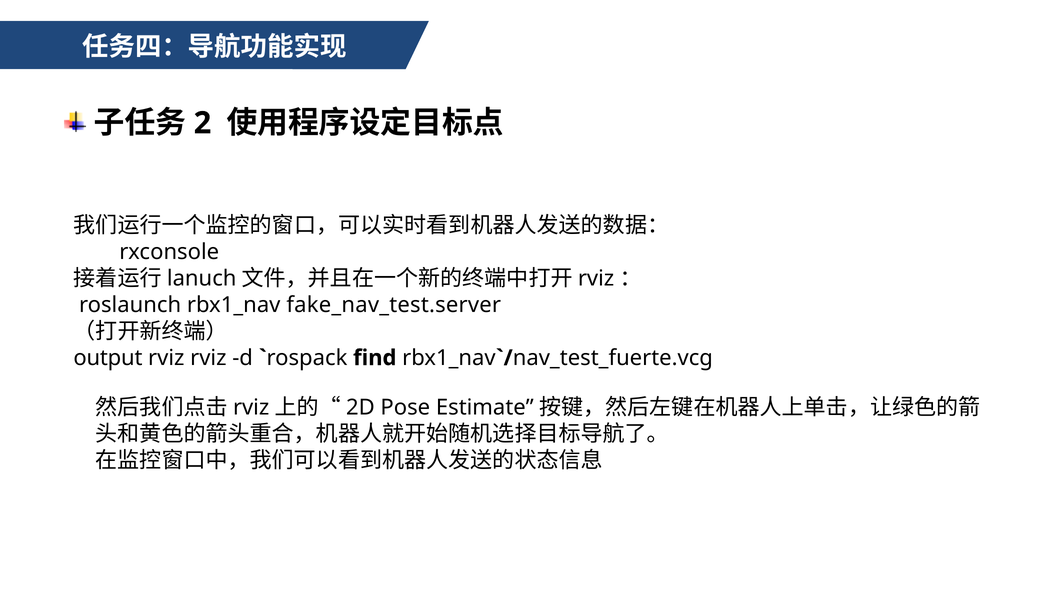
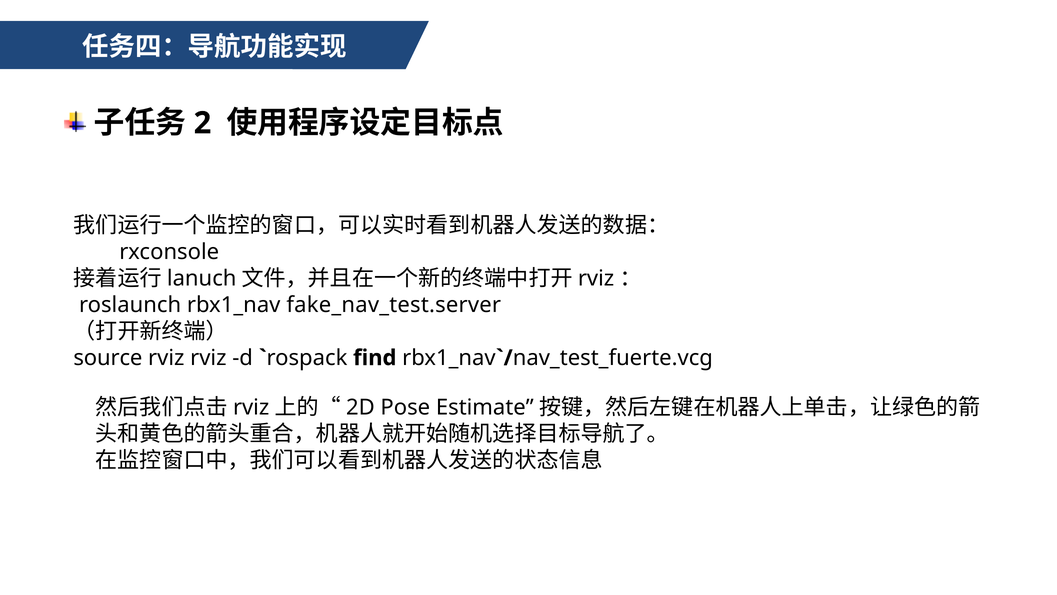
output: output -> source
